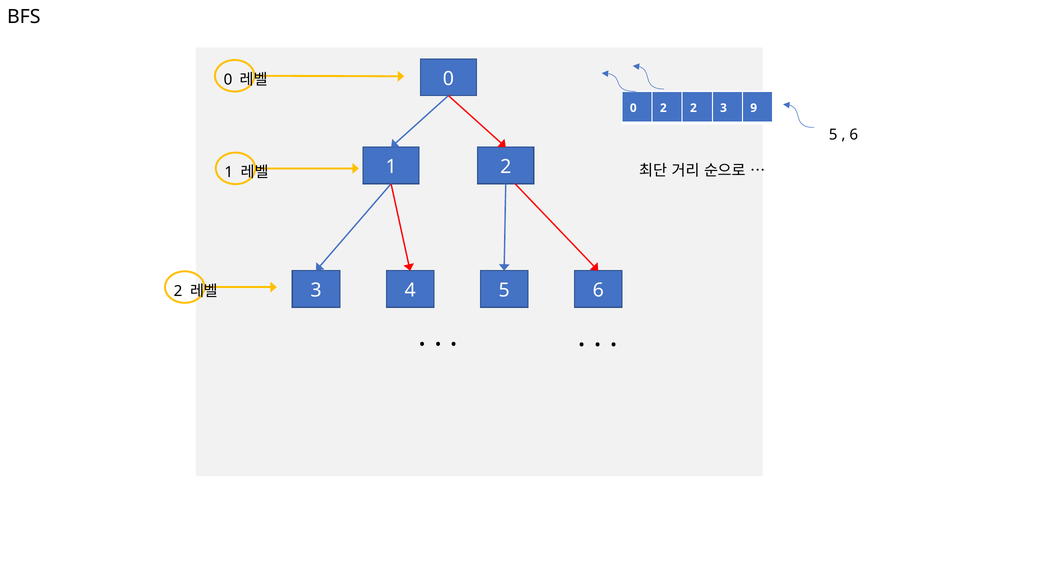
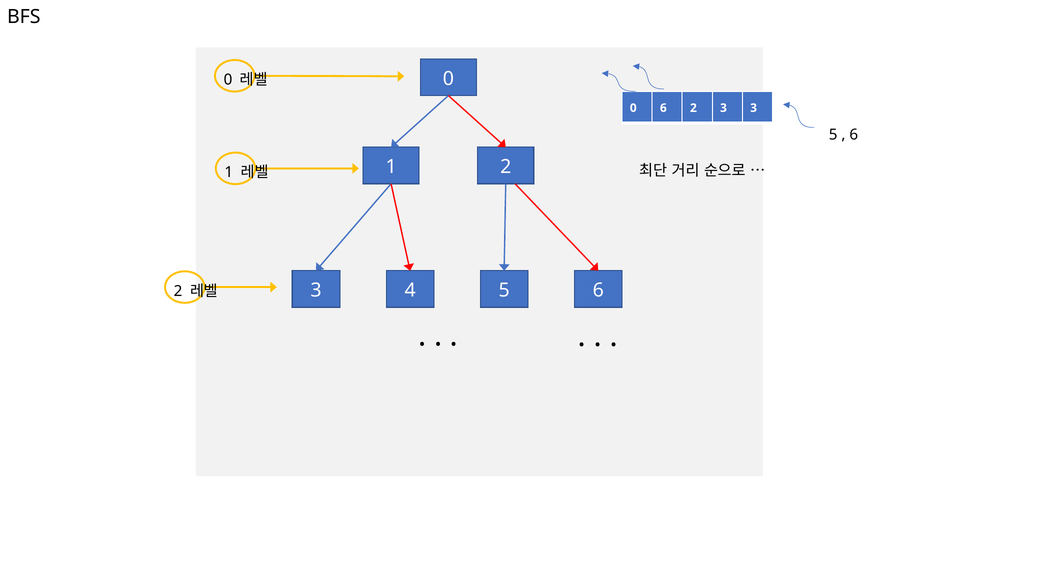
0 2: 2 -> 6
3 9: 9 -> 3
